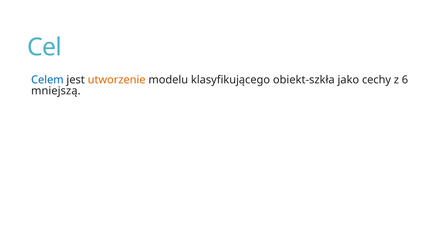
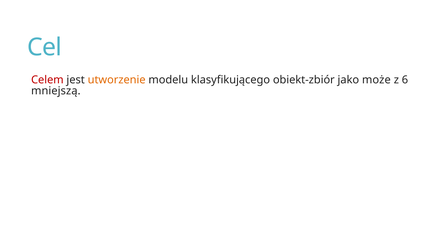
Celem colour: blue -> red
obiekt-szkła: obiekt-szkła -> obiekt-zbiór
cechy: cechy -> może
